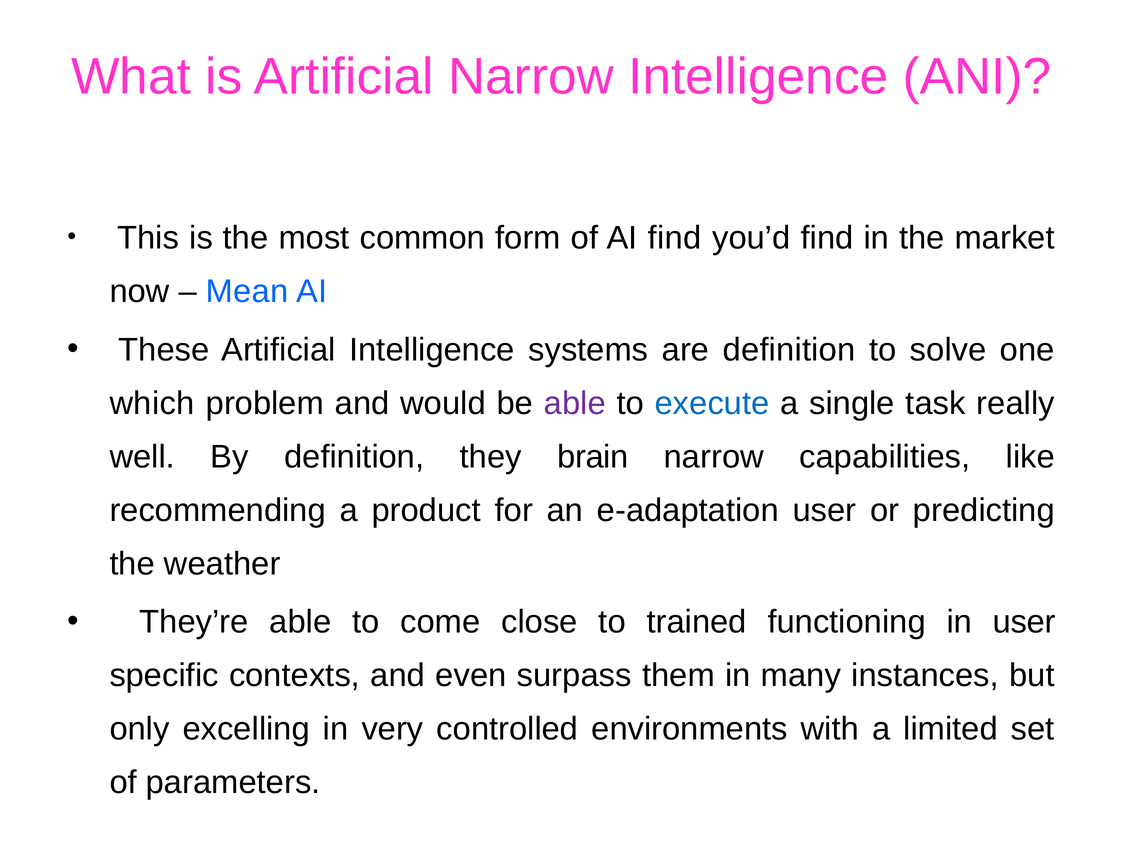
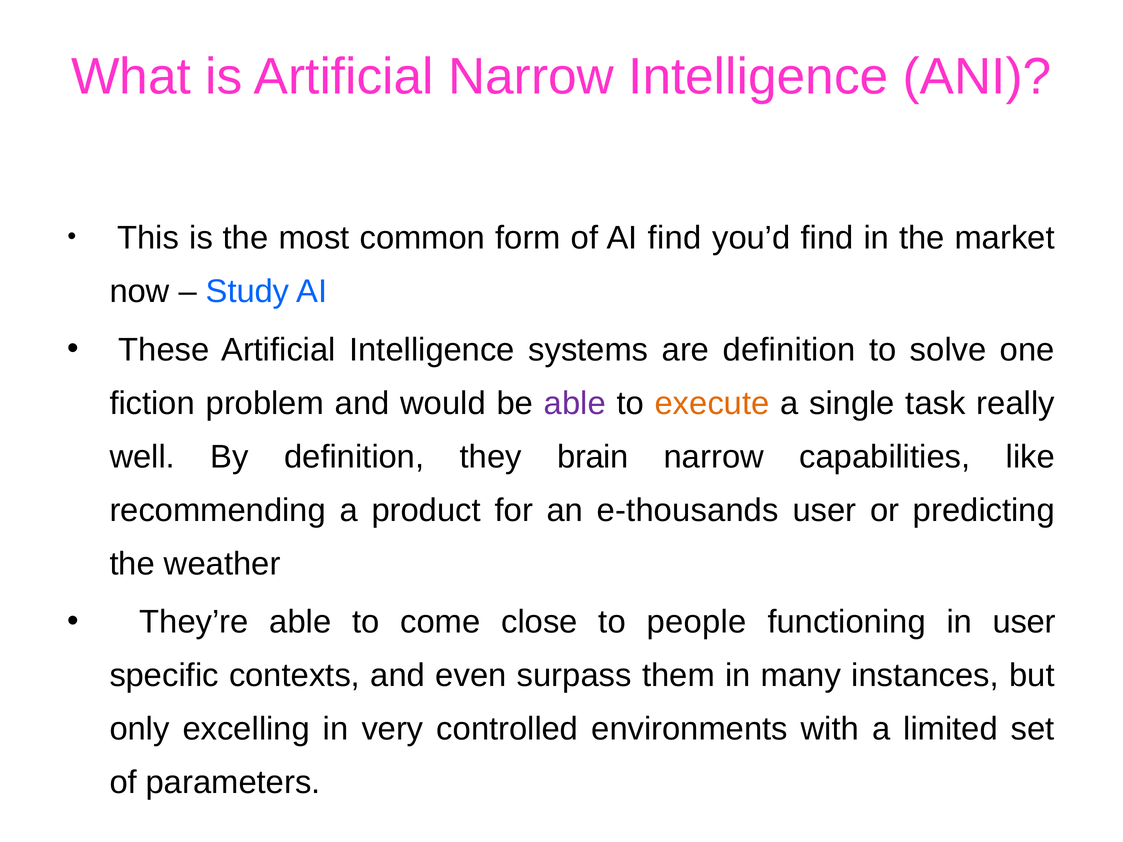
Mean: Mean -> Study
which: which -> fiction
execute colour: blue -> orange
e-adaptation: e-adaptation -> e-thousands
trained: trained -> people
